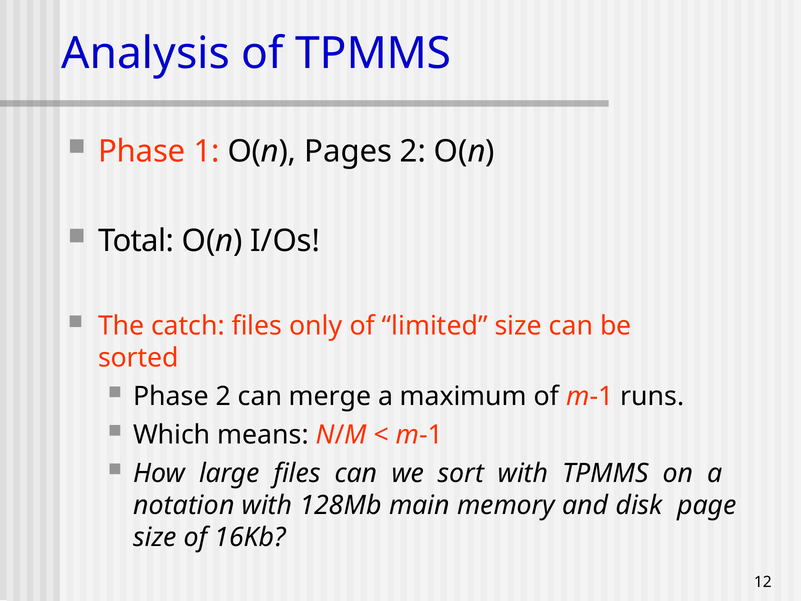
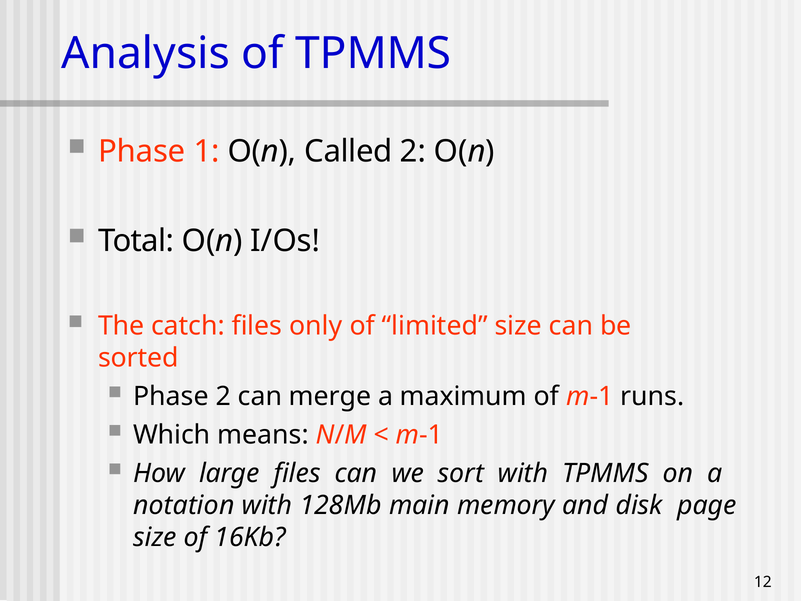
Pages: Pages -> Called
